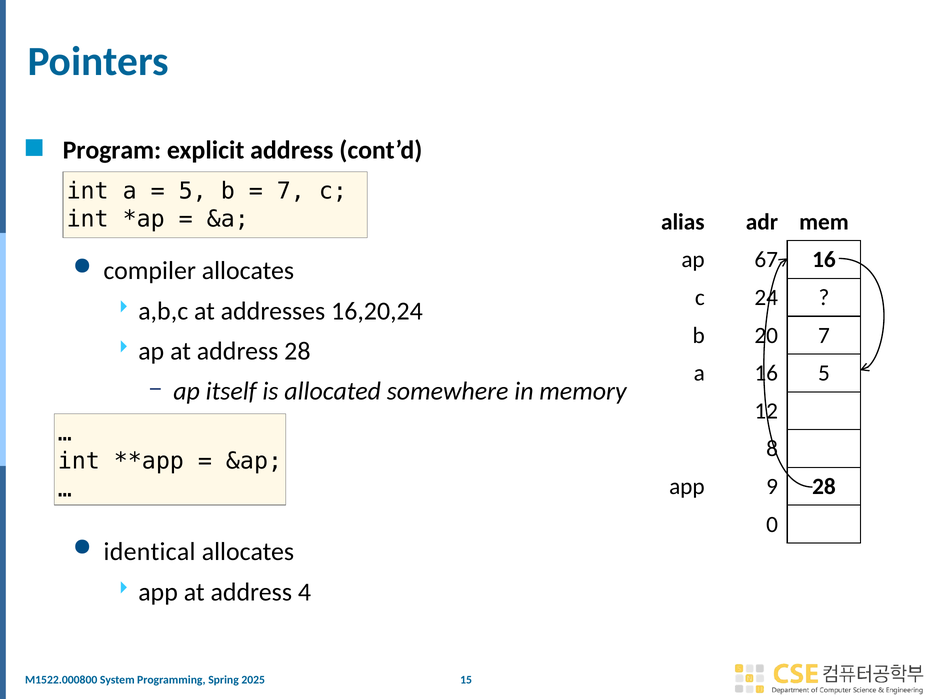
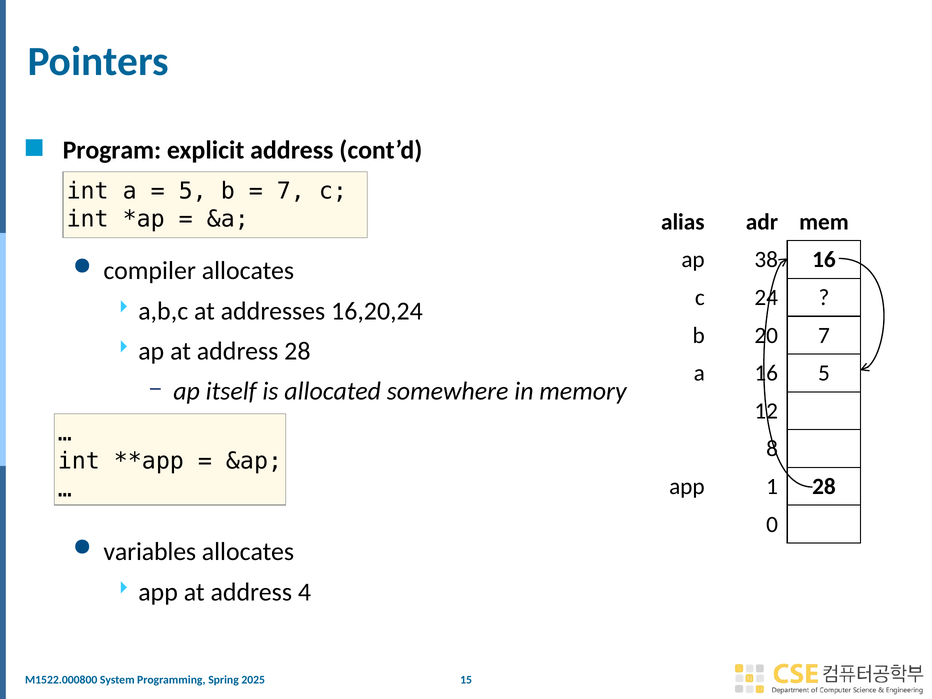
67: 67 -> 38
9: 9 -> 1
identical: identical -> variables
